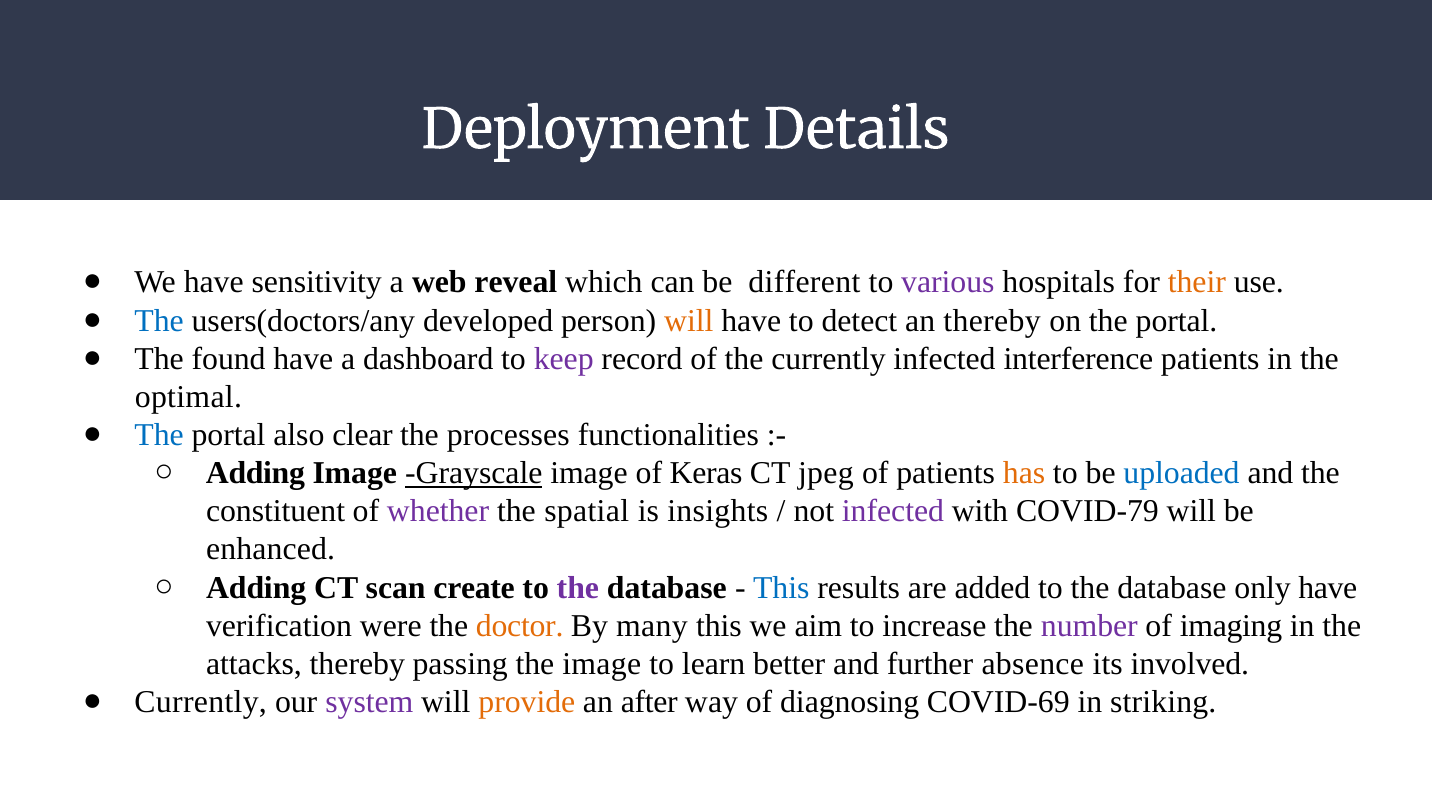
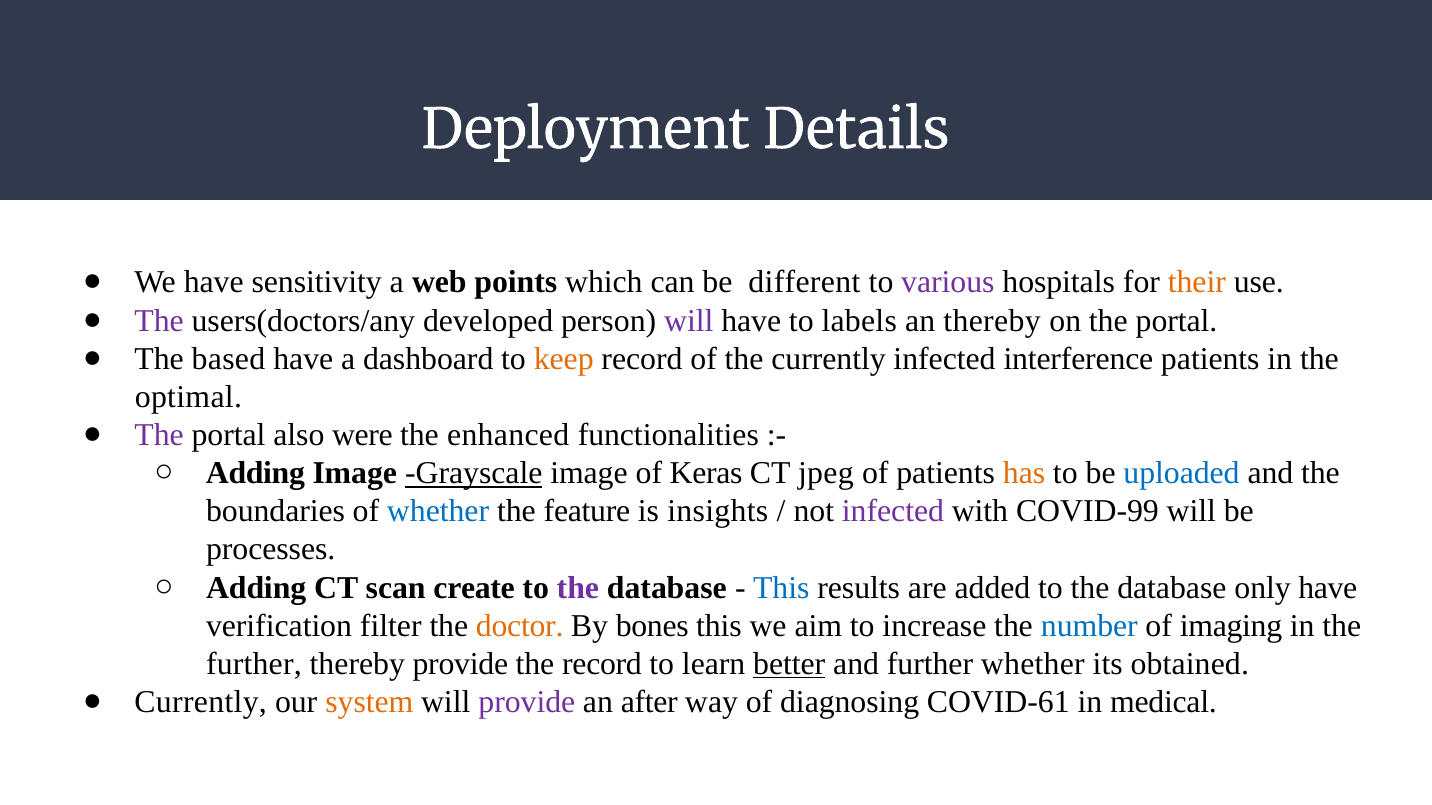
reveal: reveal -> points
The at (159, 321) colour: blue -> purple
will at (689, 321) colour: orange -> purple
detect: detect -> labels
found: found -> based
keep colour: purple -> orange
The at (159, 435) colour: blue -> purple
clear: clear -> were
processes: processes -> enhanced
constituent: constituent -> boundaries
whether at (438, 512) colour: purple -> blue
spatial: spatial -> feature
COVID-79: COVID-79 -> COVID-99
enhanced: enhanced -> processes
were: were -> filter
many: many -> bones
number colour: purple -> blue
attacks at (254, 664): attacks -> further
thereby passing: passing -> provide
the image: image -> record
better underline: none -> present
further absence: absence -> whether
involved: involved -> obtained
system colour: purple -> orange
provide at (527, 702) colour: orange -> purple
COVID-69: COVID-69 -> COVID-61
striking: striking -> medical
